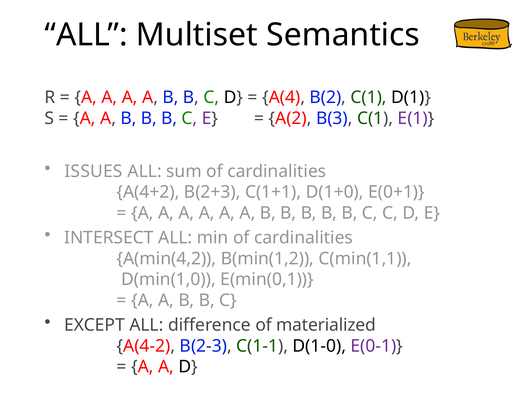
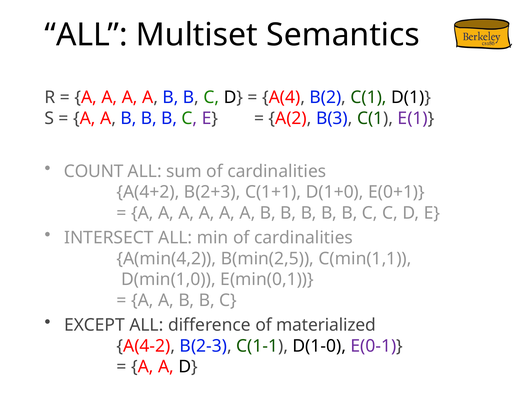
ISSUES: ISSUES -> COUNT
B(min(1,2: B(min(1,2 -> B(min(2,5
